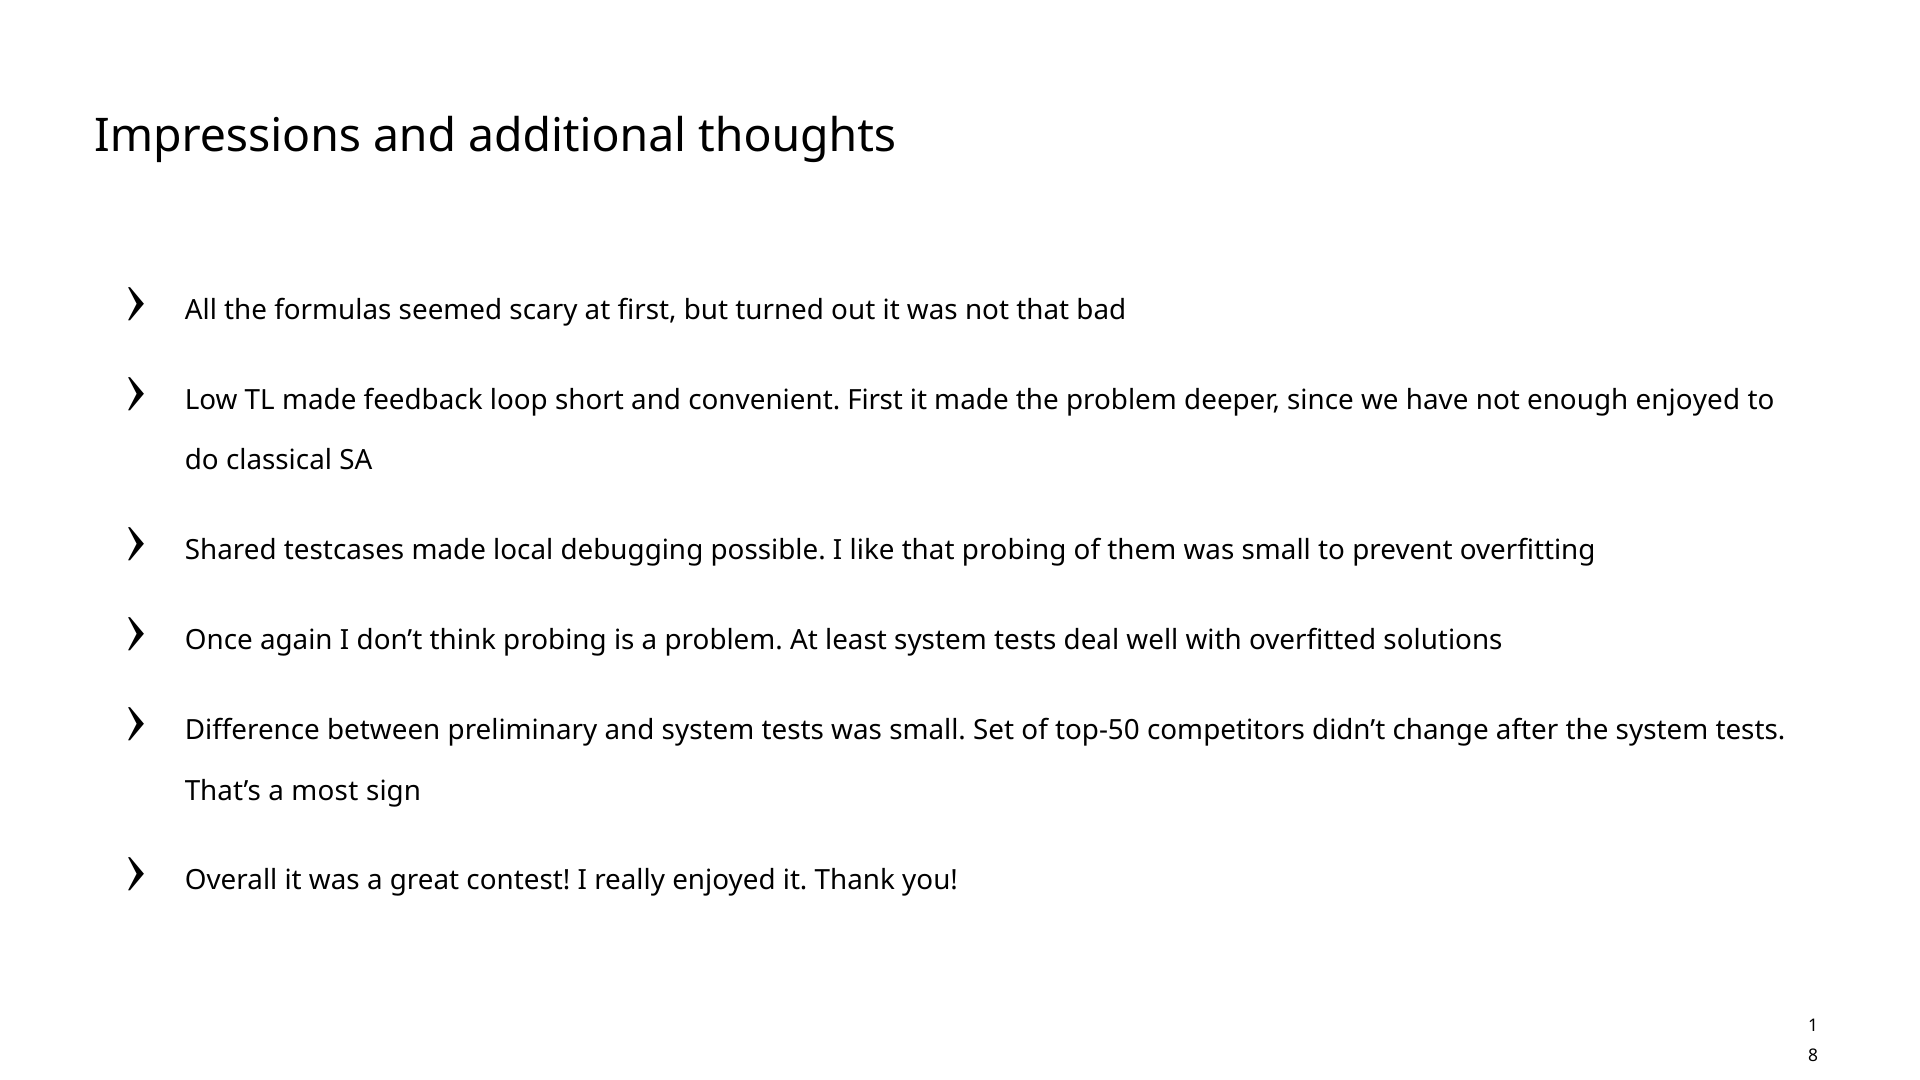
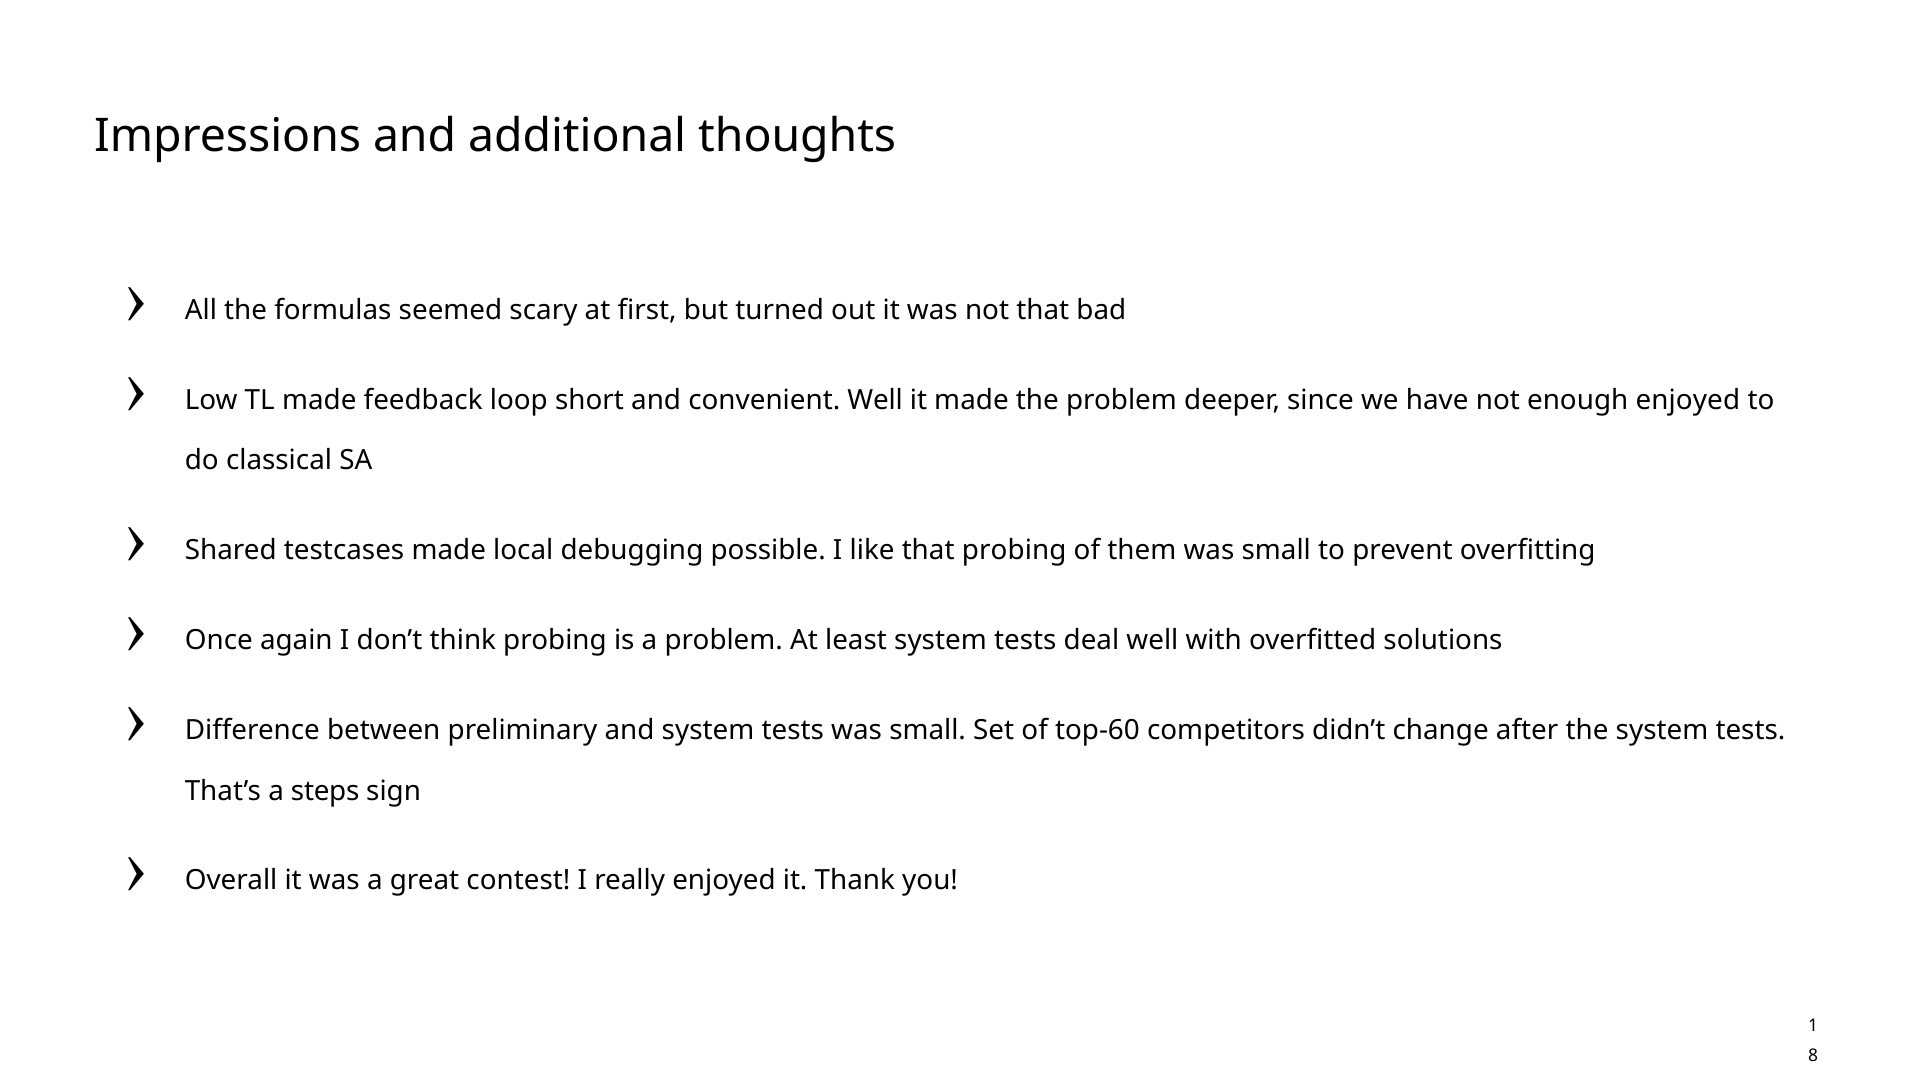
convenient First: First -> Well
top-50: top-50 -> top-60
most: most -> steps
